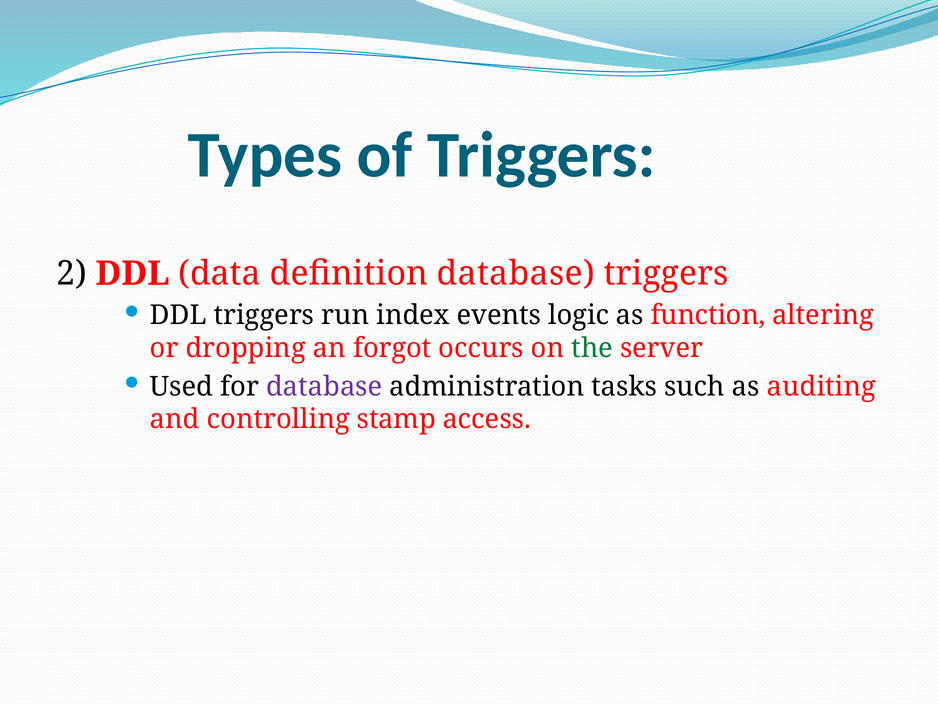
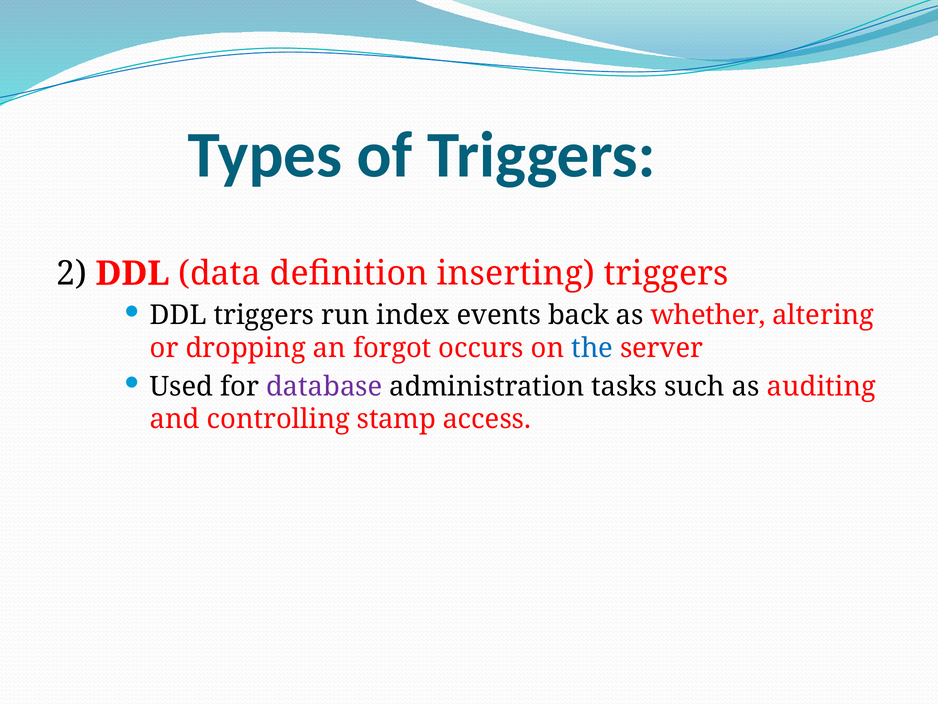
definition database: database -> inserting
logic: logic -> back
function: function -> whether
the colour: green -> blue
